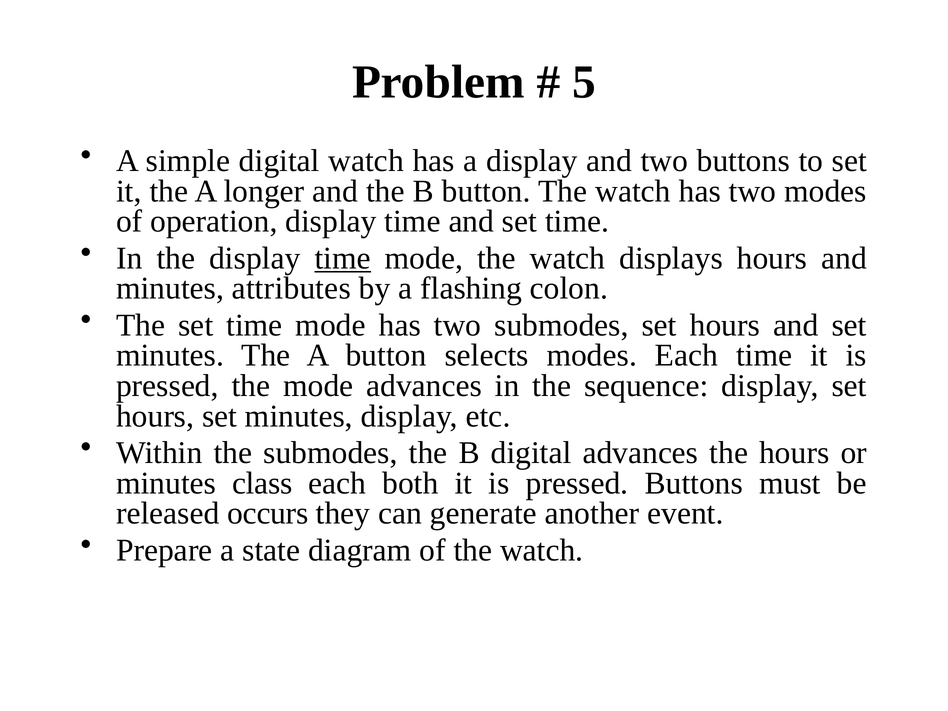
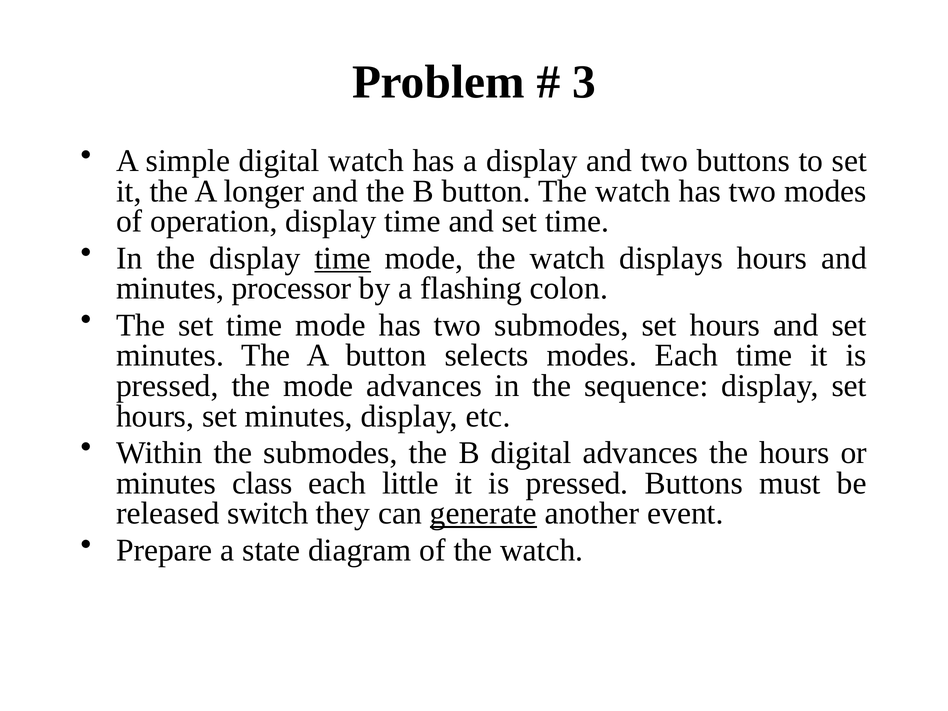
5: 5 -> 3
attributes: attributes -> processor
both: both -> little
occurs: occurs -> switch
generate underline: none -> present
